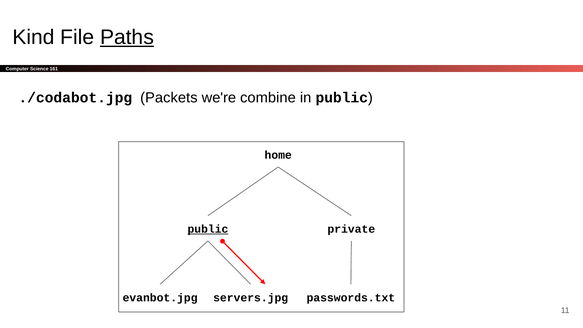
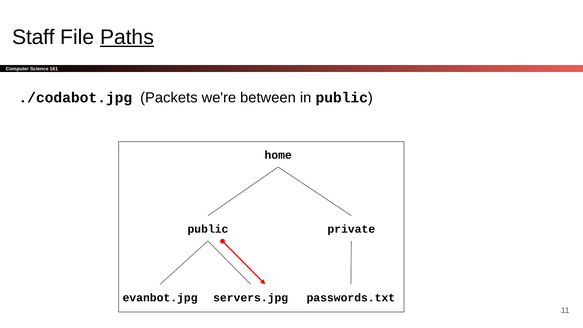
Kind: Kind -> Staff
combine: combine -> between
public at (208, 229) underline: present -> none
